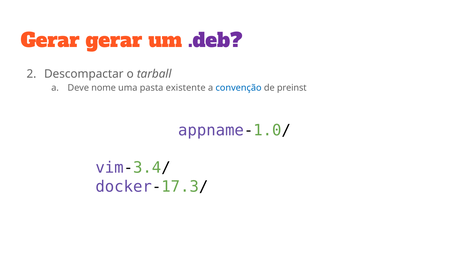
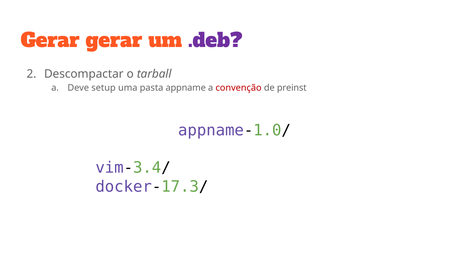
nome: nome -> setup
existente: existente -> appname
convenção colour: blue -> red
